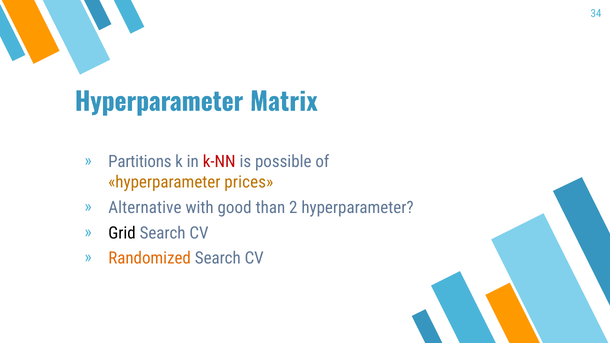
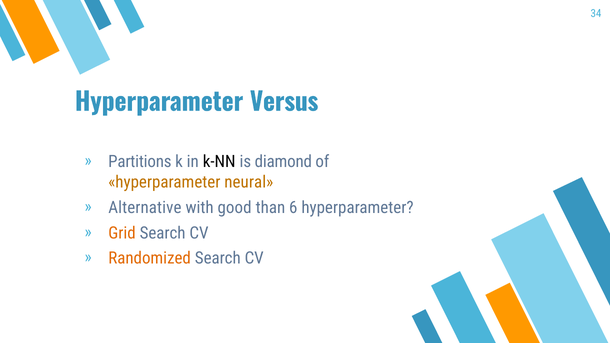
Matrix: Matrix -> Versus
k-NN colour: red -> black
possible: possible -> diamond
prices: prices -> neural
2: 2 -> 6
Grid colour: black -> orange
